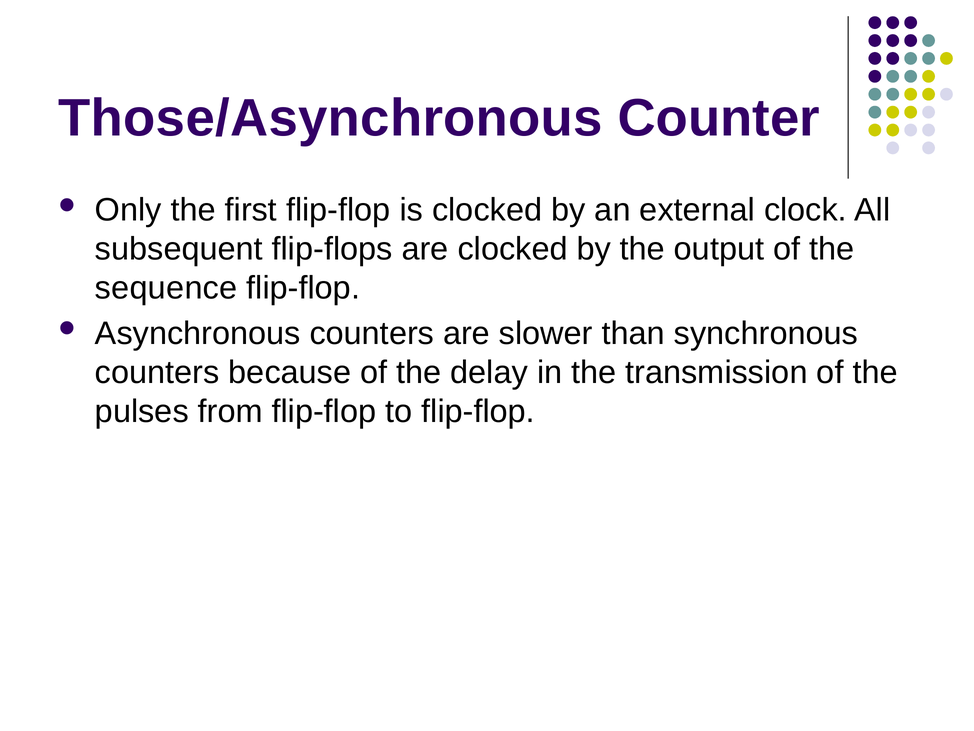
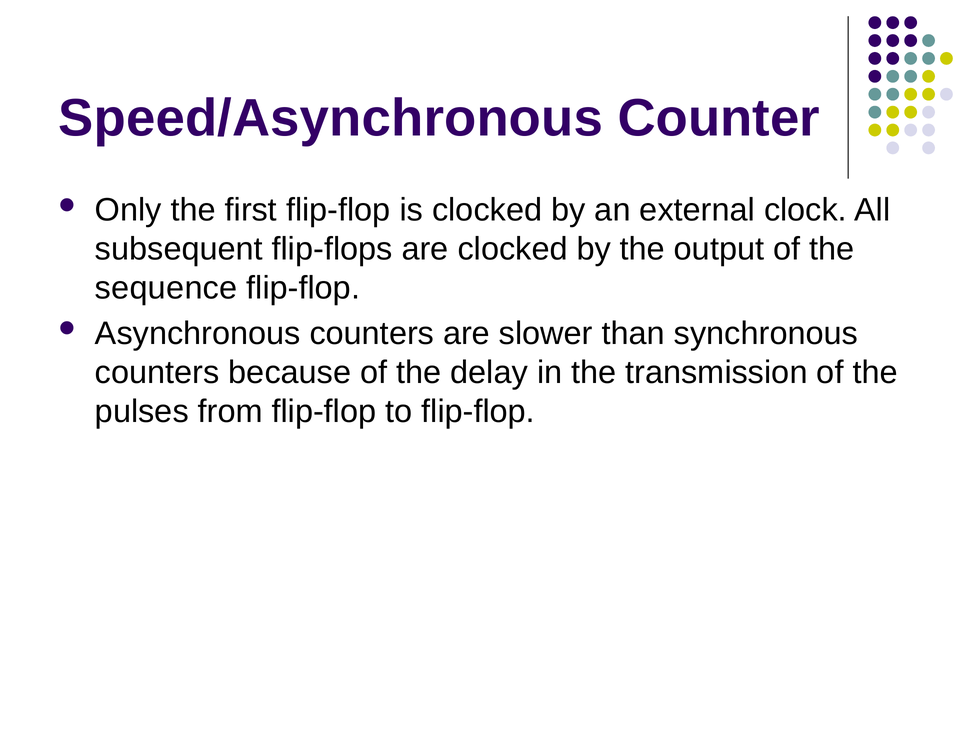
Those/Asynchronous: Those/Asynchronous -> Speed/Asynchronous
